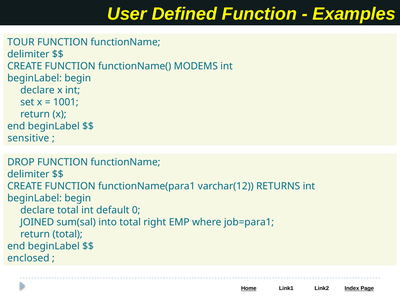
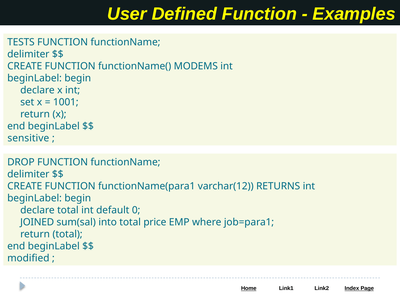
TOUR: TOUR -> TESTS
right: right -> price
enclosed: enclosed -> modified
